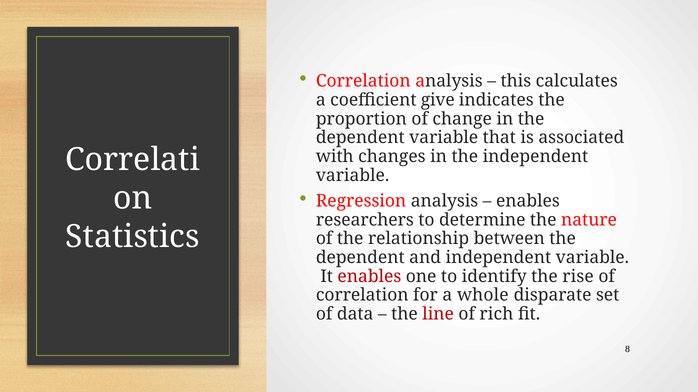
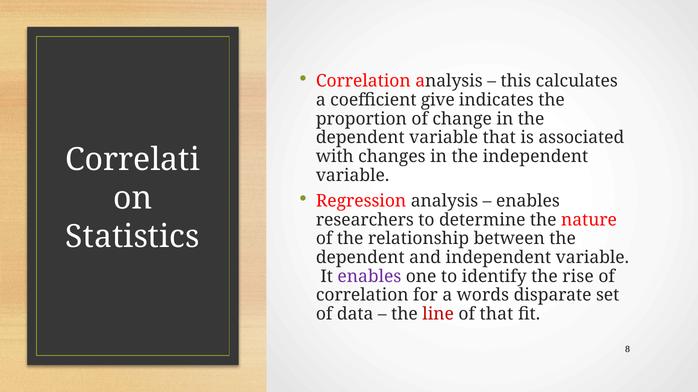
enables at (369, 277) colour: red -> purple
whole: whole -> words
of rich: rich -> that
